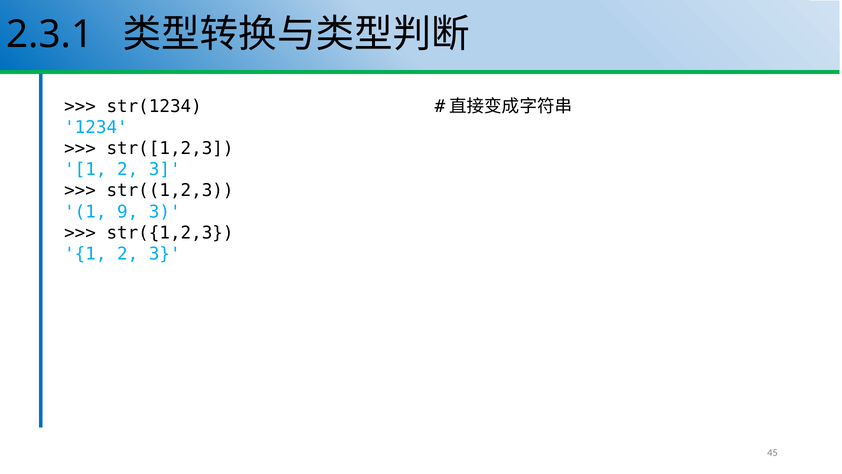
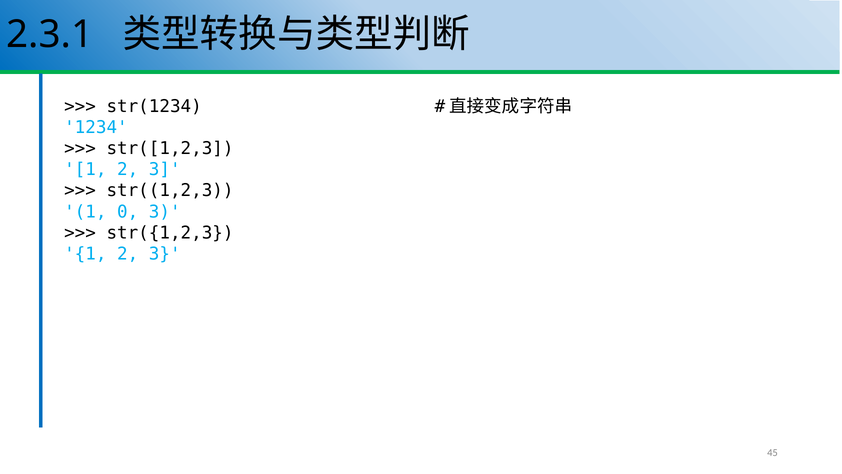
9: 9 -> 0
